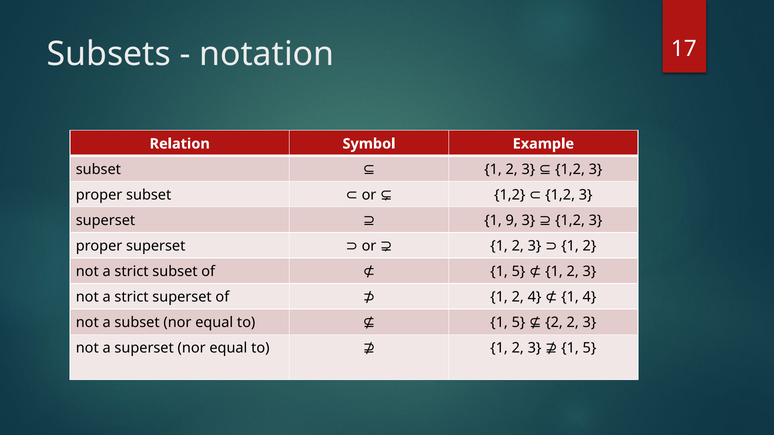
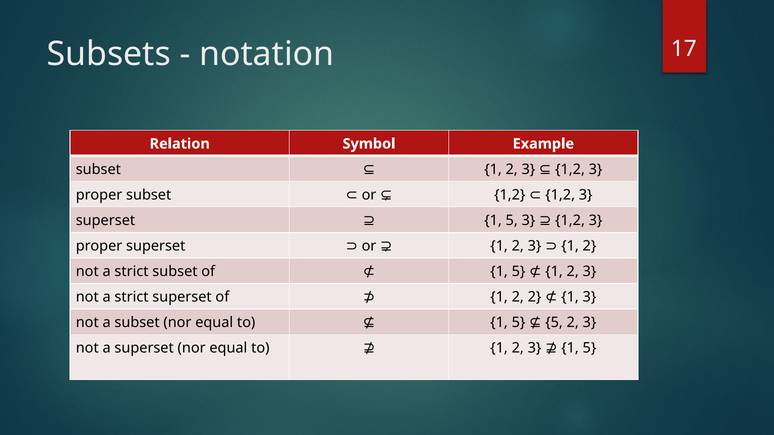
9 at (512, 221): 9 -> 5
2 4: 4 -> 2
1 4: 4 -> 3
5 2: 2 -> 5
